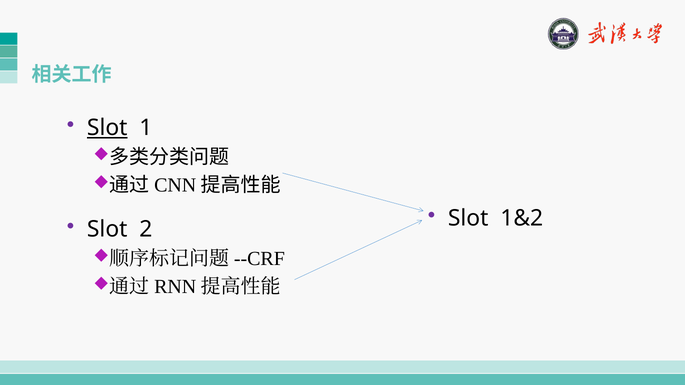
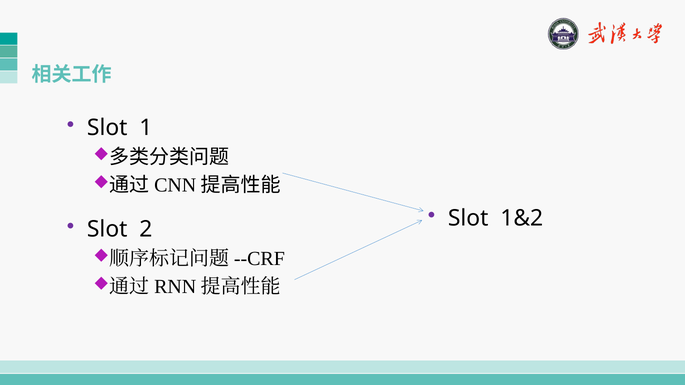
Slot at (107, 128) underline: present -> none
